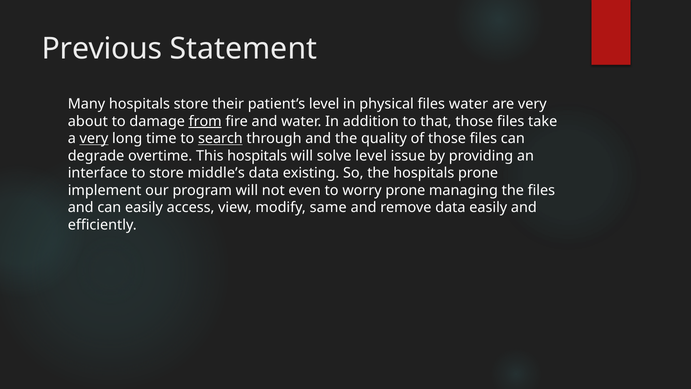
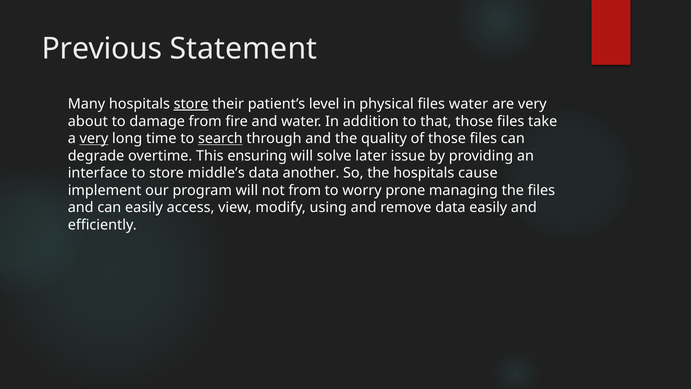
store at (191, 104) underline: none -> present
from at (205, 121) underline: present -> none
This hospitals: hospitals -> ensuring
solve level: level -> later
existing: existing -> another
hospitals prone: prone -> cause
not even: even -> from
same: same -> using
